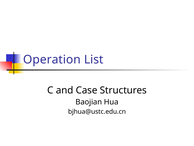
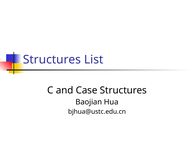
Operation at (52, 59): Operation -> Structures
